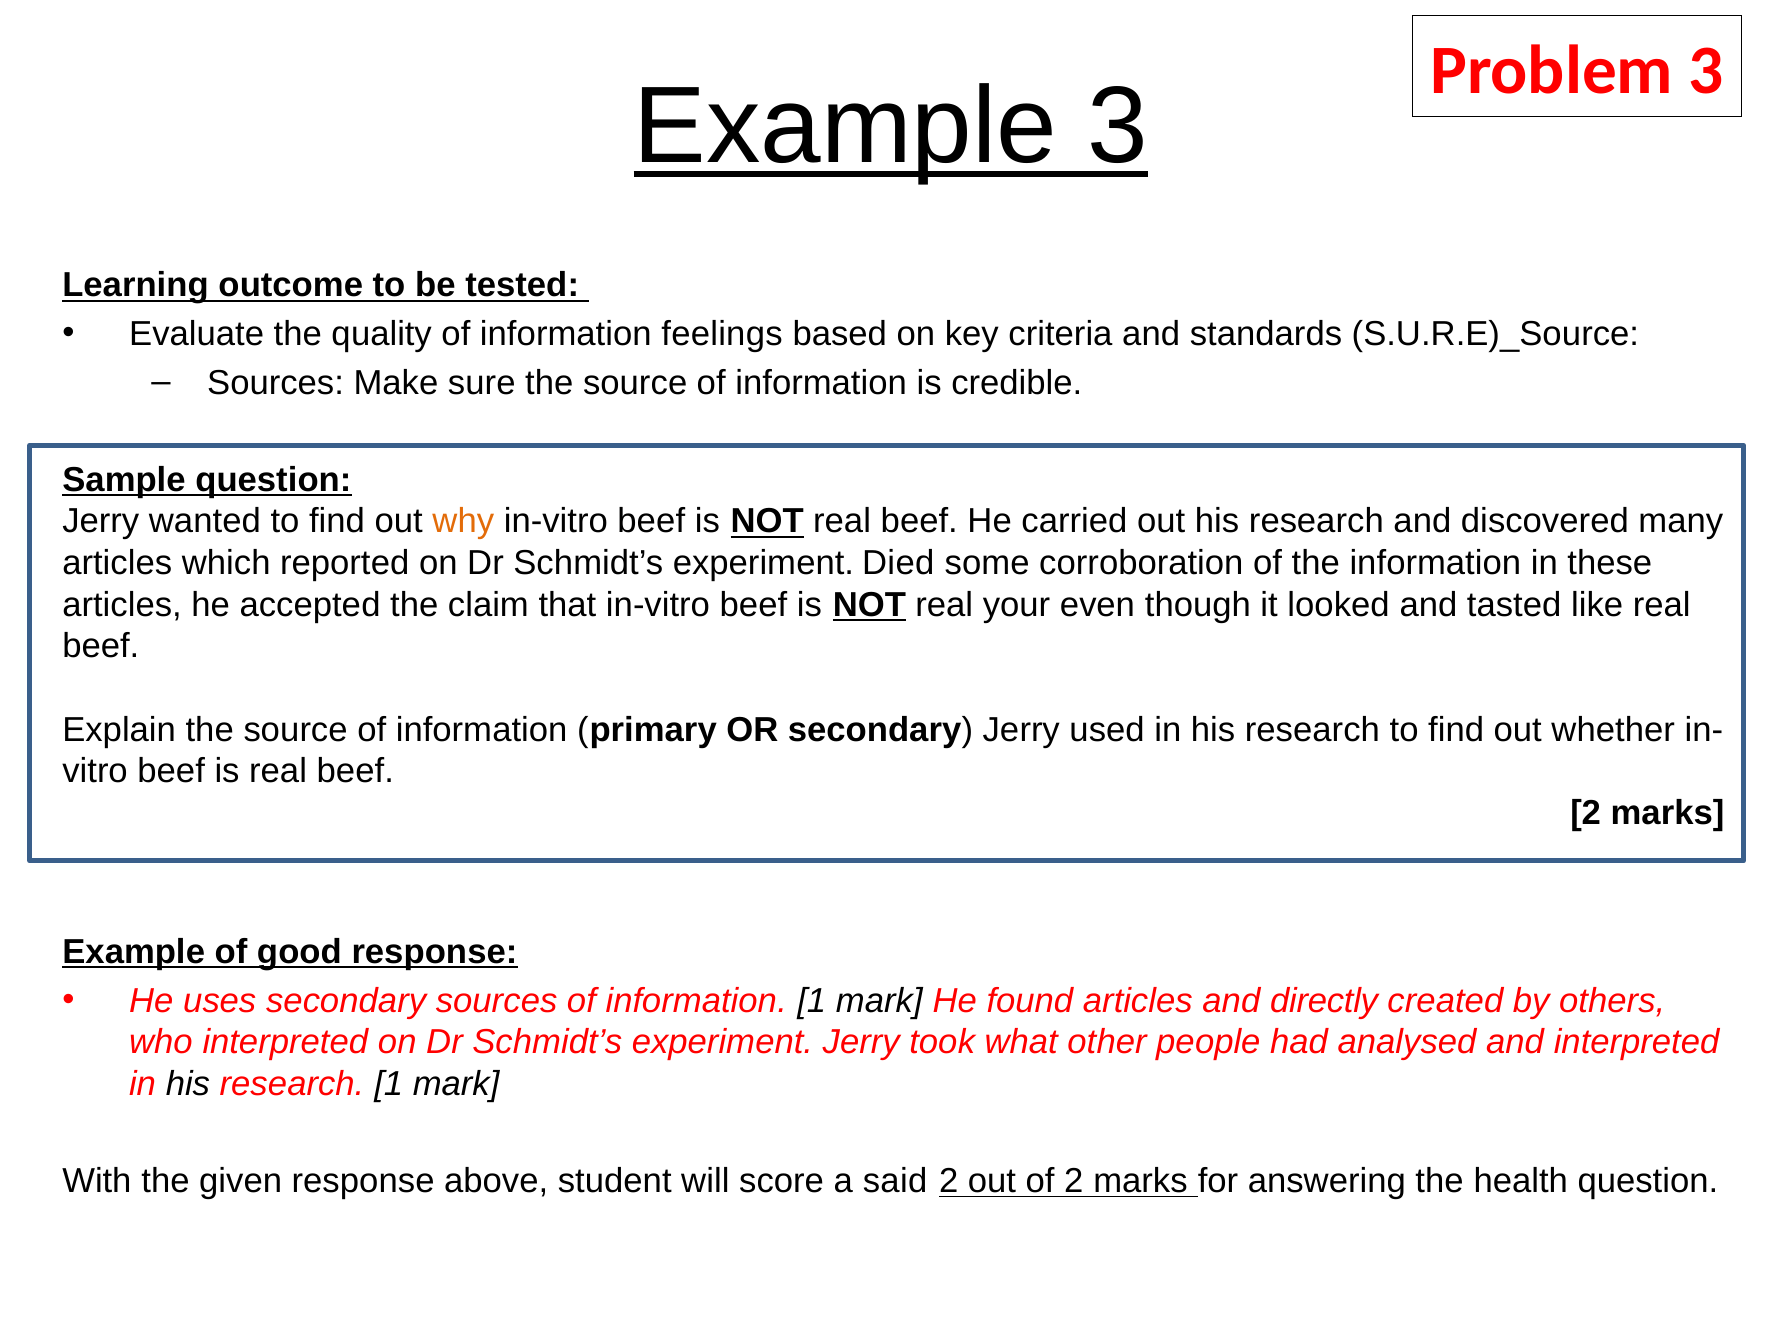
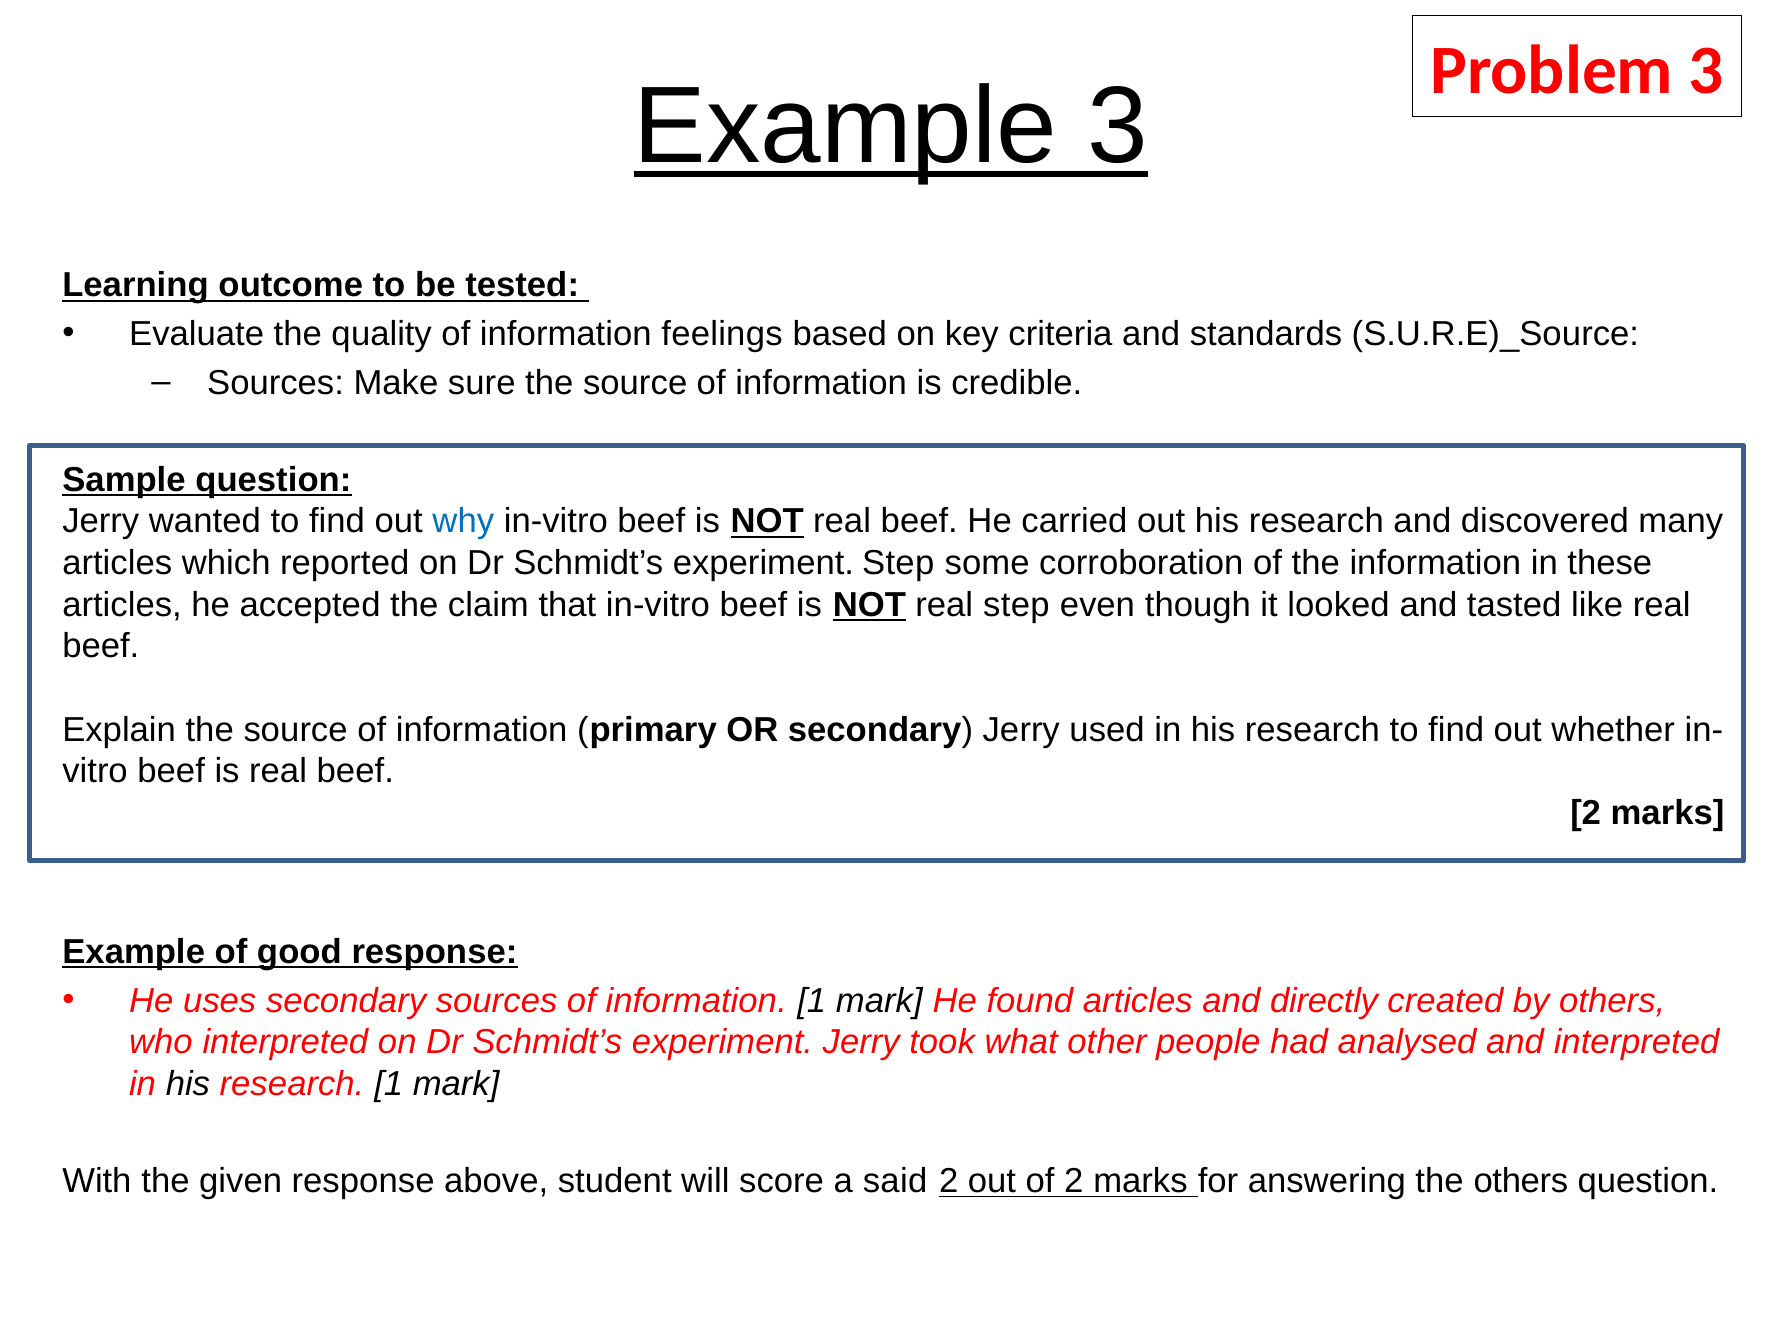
why colour: orange -> blue
experiment Died: Died -> Step
real your: your -> step
the health: health -> others
